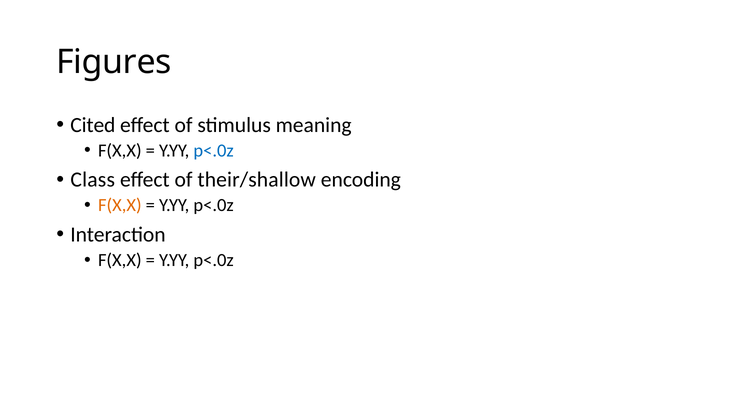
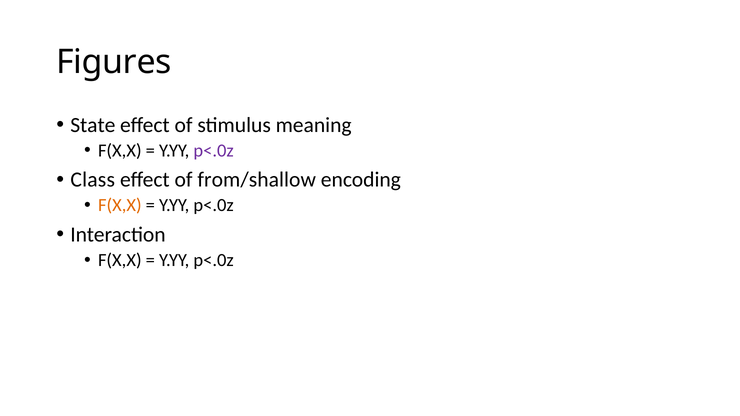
Cited: Cited -> State
p<.0z at (214, 151) colour: blue -> purple
their/shallow: their/shallow -> from/shallow
